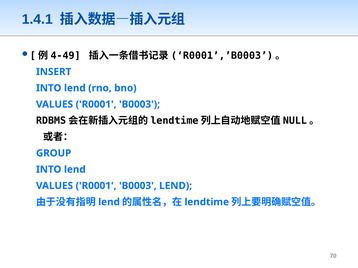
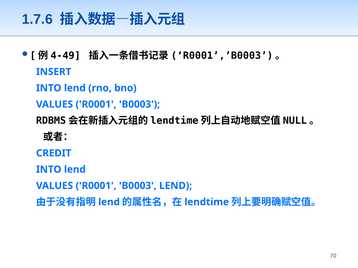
1.4.1: 1.4.1 -> 1.7.6
GROUP: GROUP -> CREDIT
